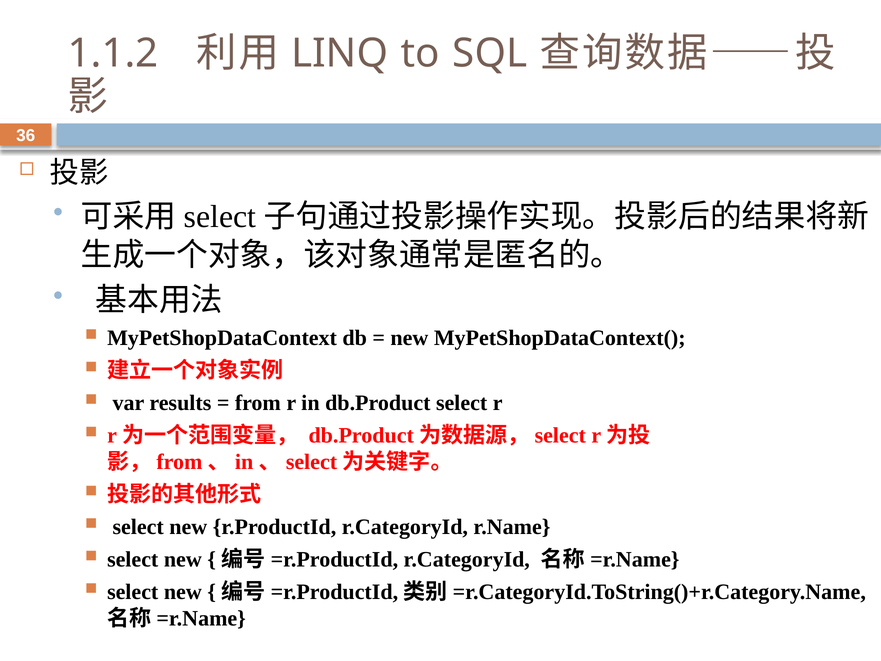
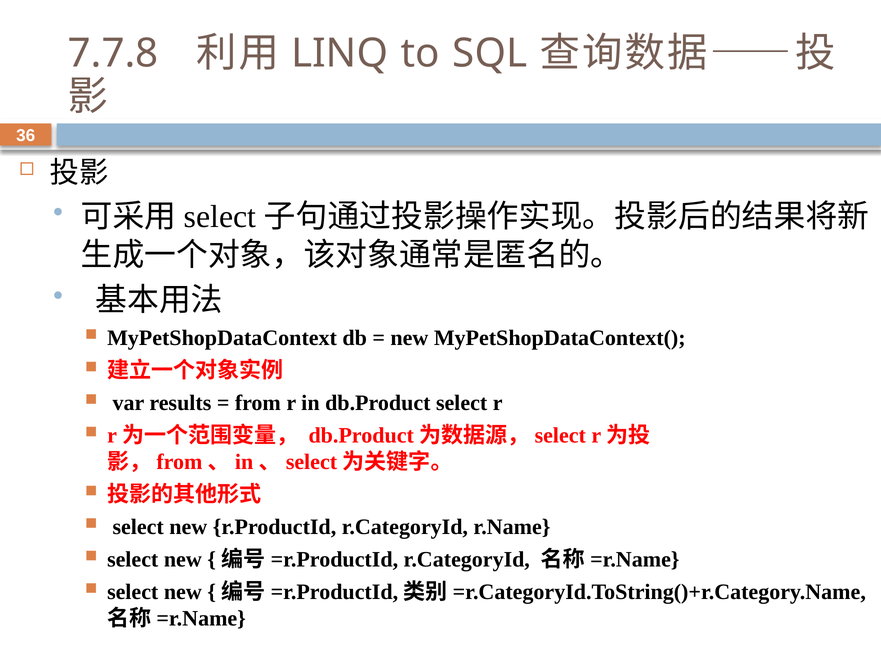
1.1.2: 1.1.2 -> 7.7.8
